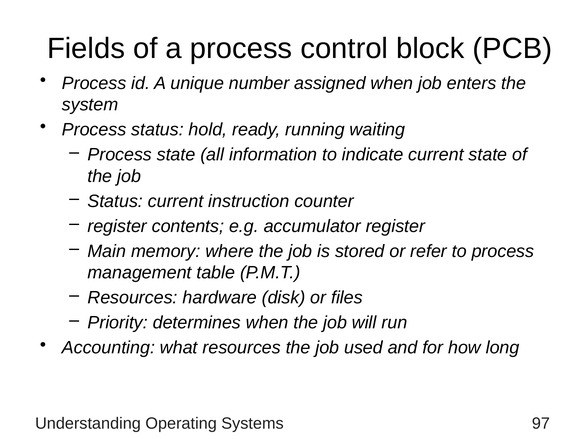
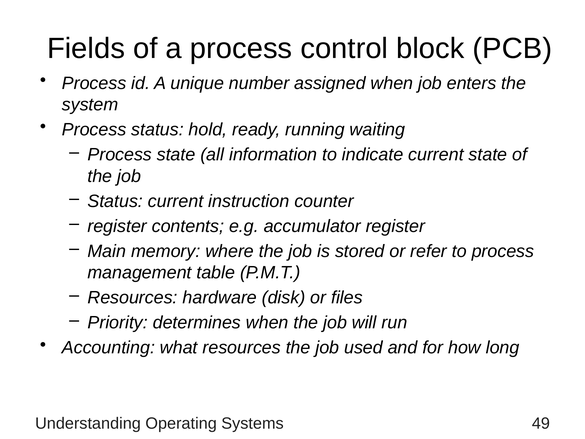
97: 97 -> 49
